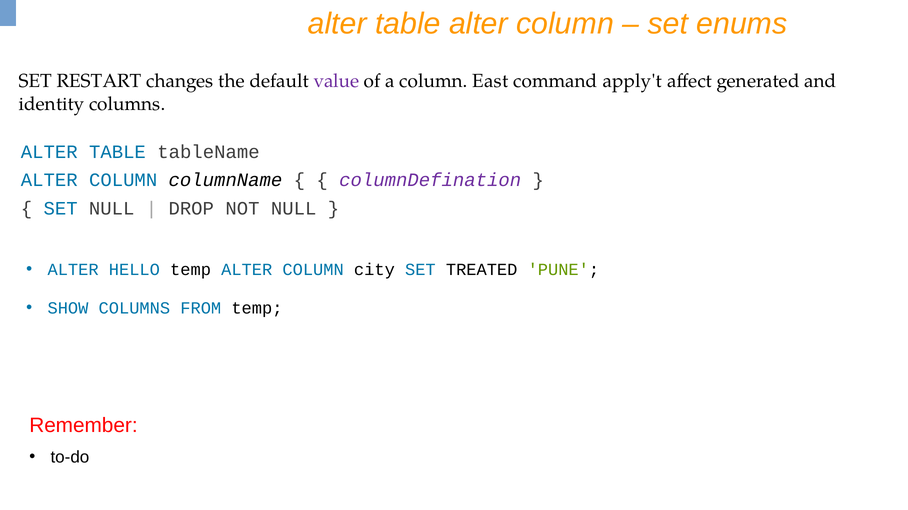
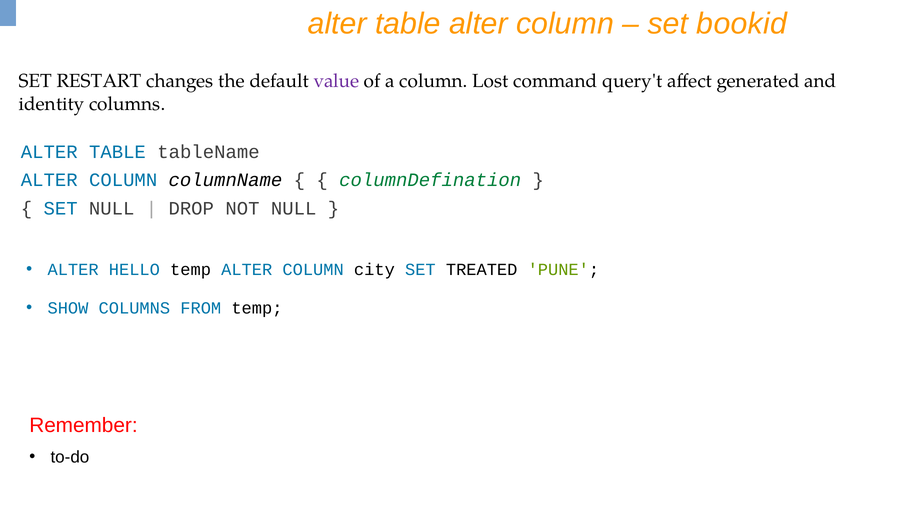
enums: enums -> bookid
East: East -> Lost
apply't: apply't -> query't
columnDefination colour: purple -> green
